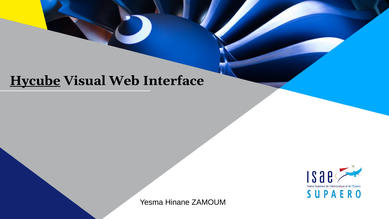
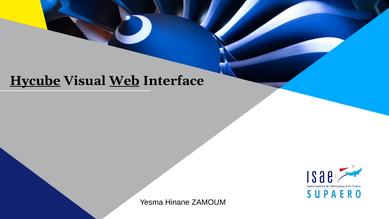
Web underline: none -> present
